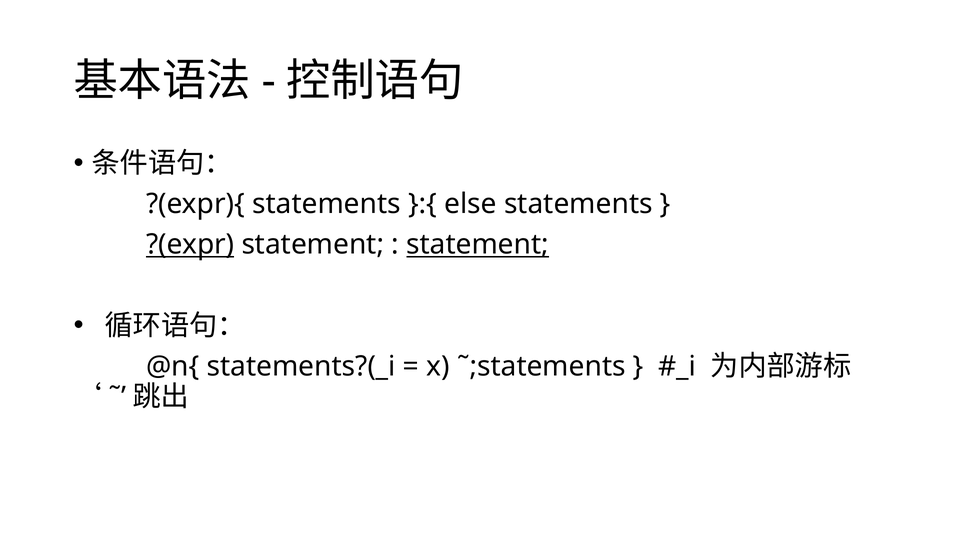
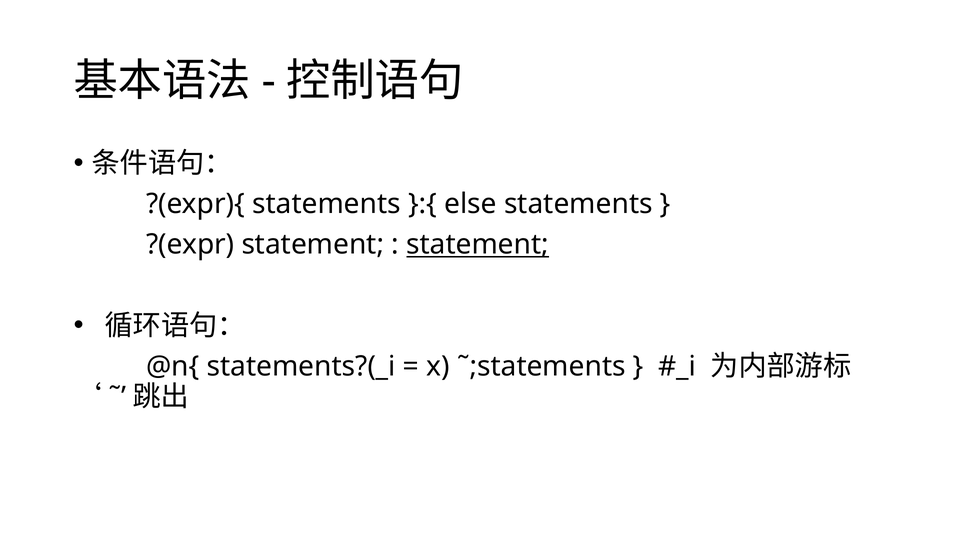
?(expr underline: present -> none
